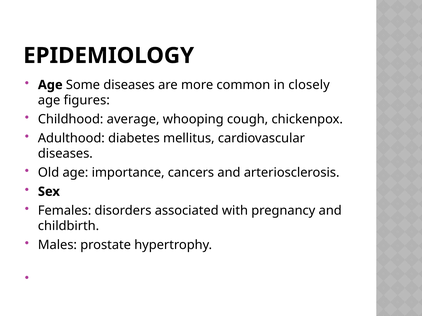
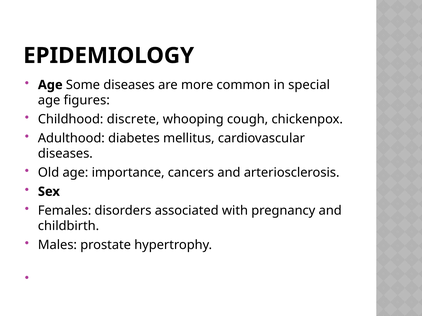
closely: closely -> special
average: average -> discrete
